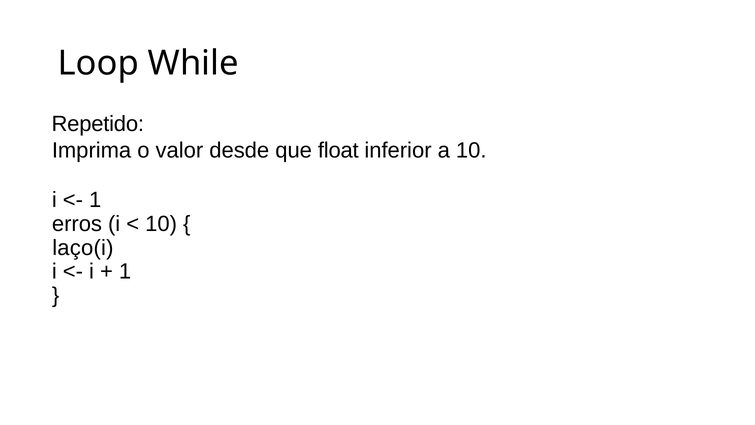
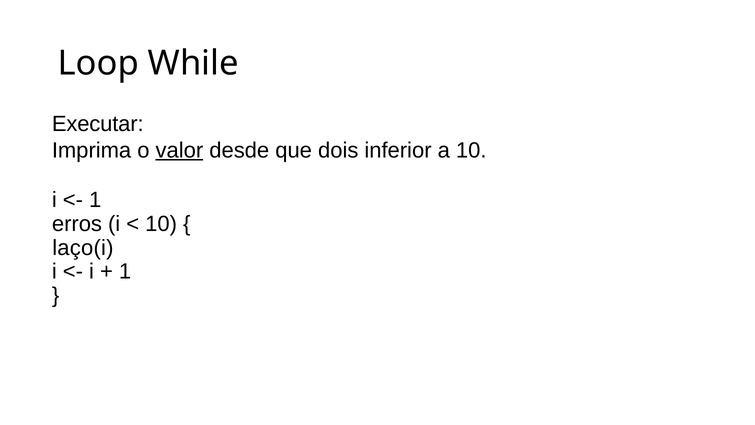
Repetido: Repetido -> Executar
valor underline: none -> present
float: float -> dois
